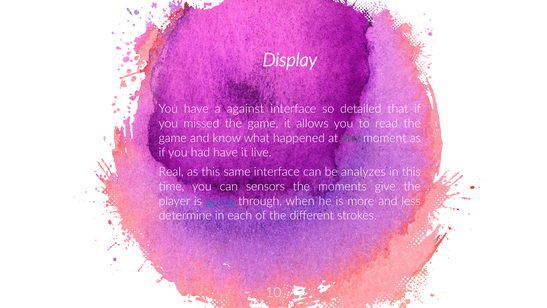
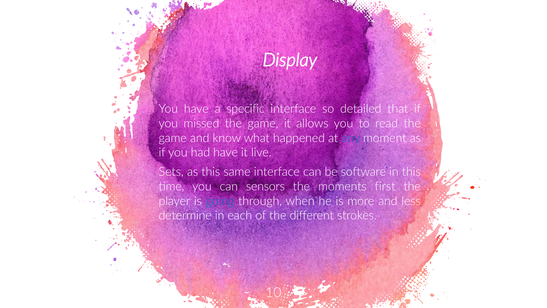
against: against -> specific
any colour: green -> blue
Real: Real -> Sets
analyzes: analyzes -> software
give: give -> first
